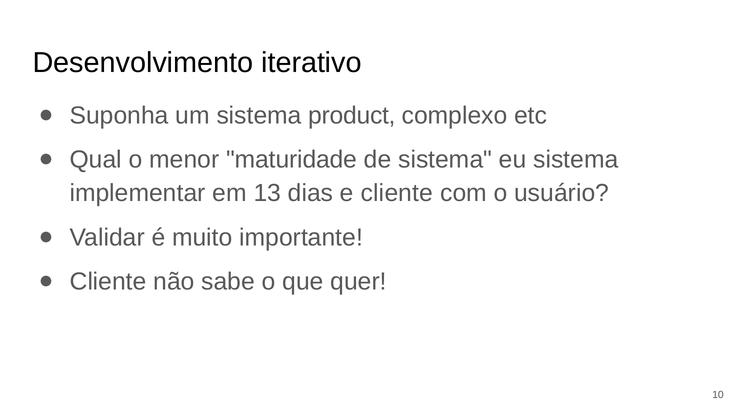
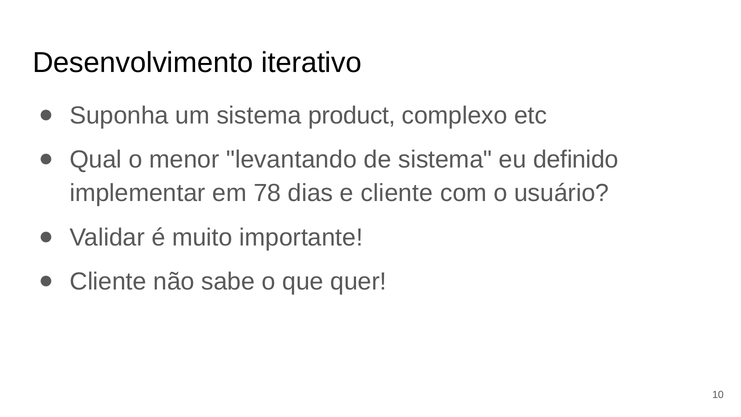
maturidade: maturidade -> levantando
eu sistema: sistema -> definido
13: 13 -> 78
